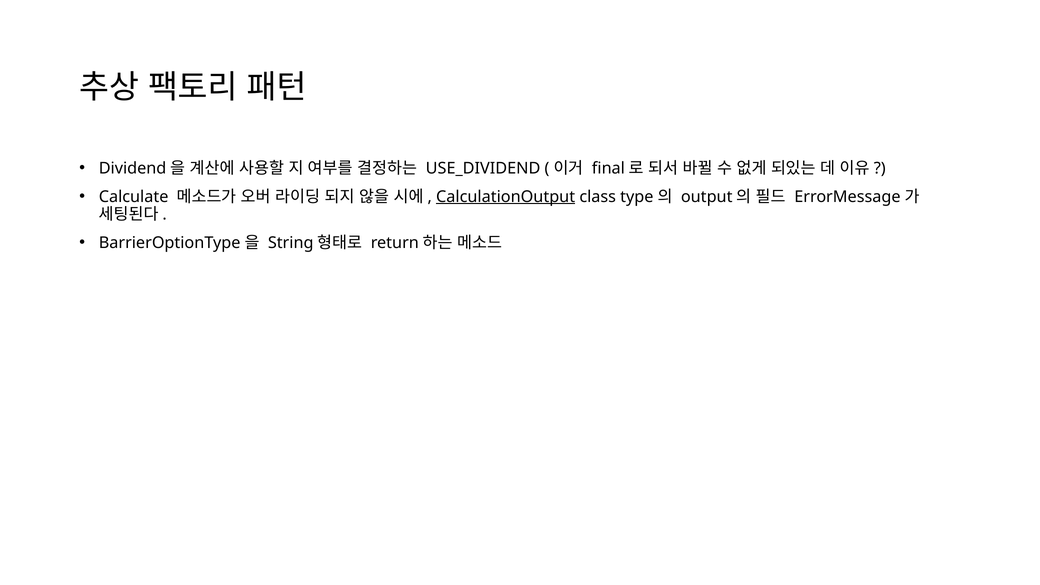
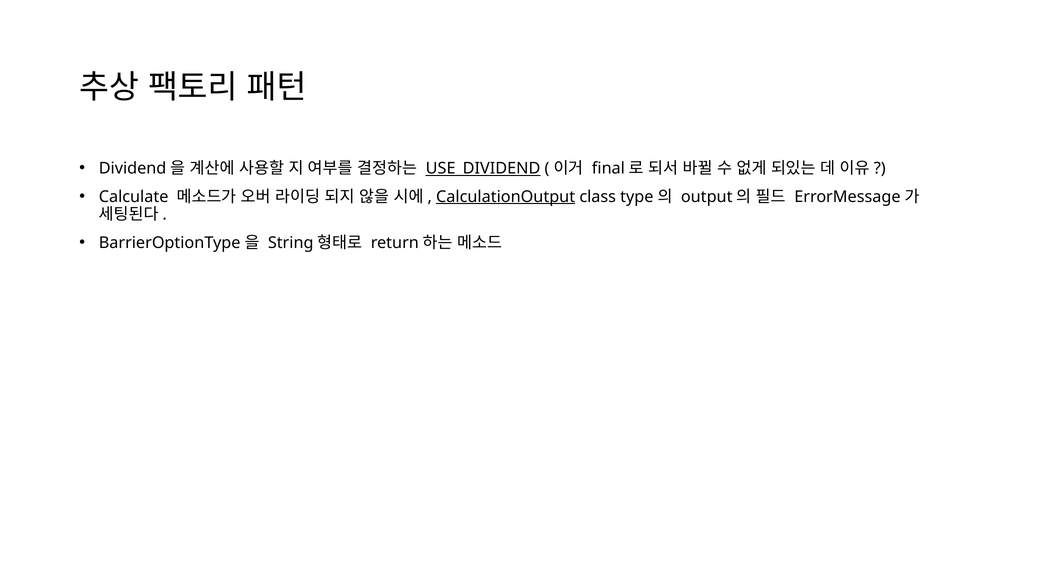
USE_DIVIDEND underline: none -> present
